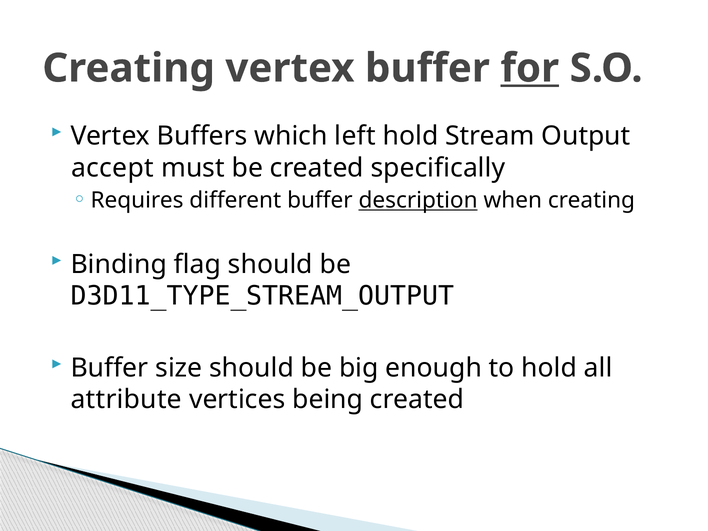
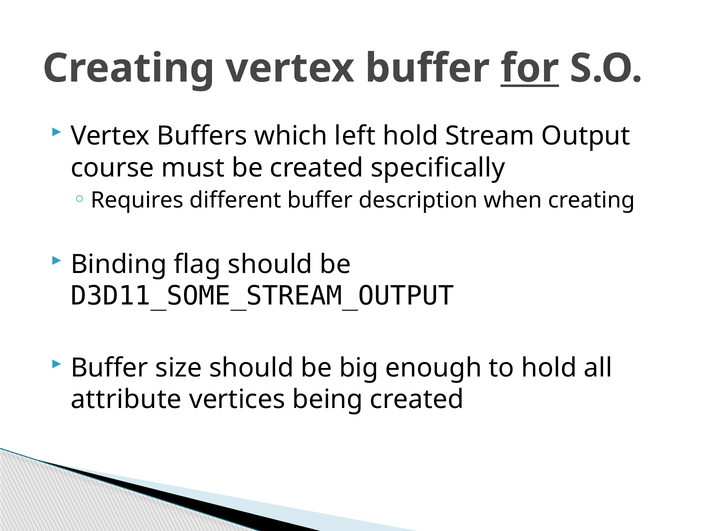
accept: accept -> course
description underline: present -> none
D3D11_TYPE_STREAM_OUTPUT: D3D11_TYPE_STREAM_OUTPUT -> D3D11_SOME_STREAM_OUTPUT
